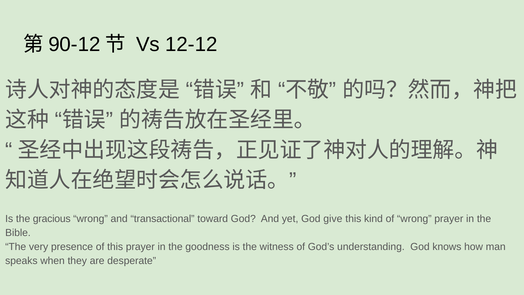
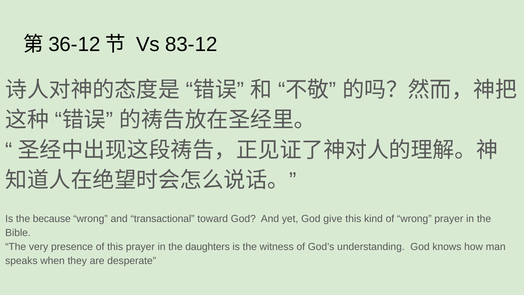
90-12: 90-12 -> 36-12
12-12: 12-12 -> 83-12
gracious: gracious -> because
goodness: goodness -> daughters
